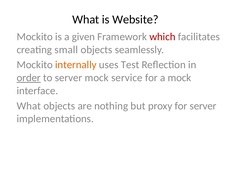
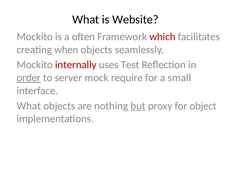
given: given -> often
small: small -> when
internally colour: orange -> red
service: service -> require
a mock: mock -> small
but underline: none -> present
for server: server -> object
